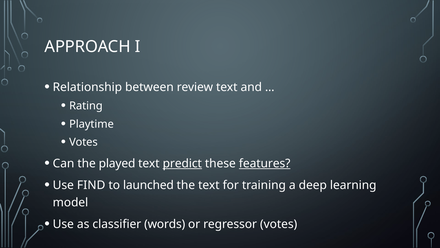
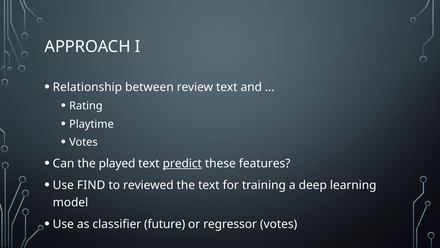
features underline: present -> none
launched: launched -> reviewed
words: words -> future
